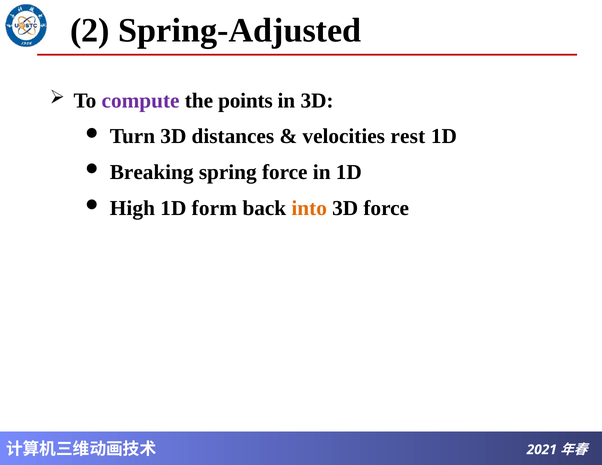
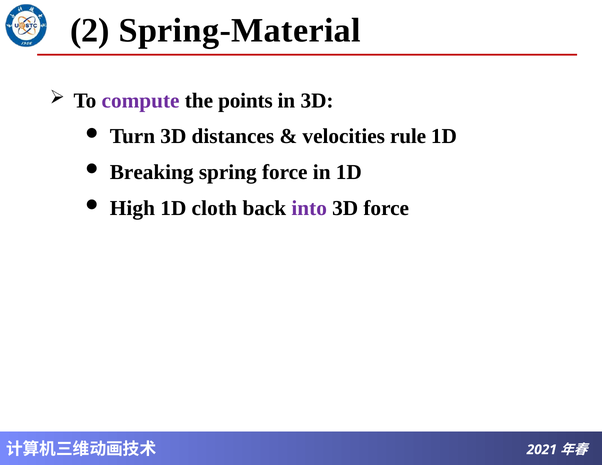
Spring-Adjusted: Spring-Adjusted -> Spring-Material
rest: rest -> rule
form: form -> cloth
into colour: orange -> purple
